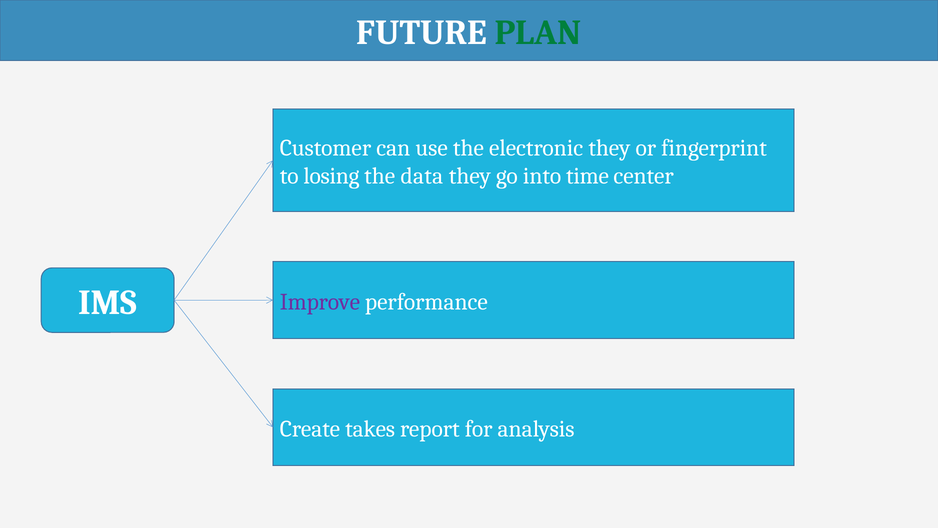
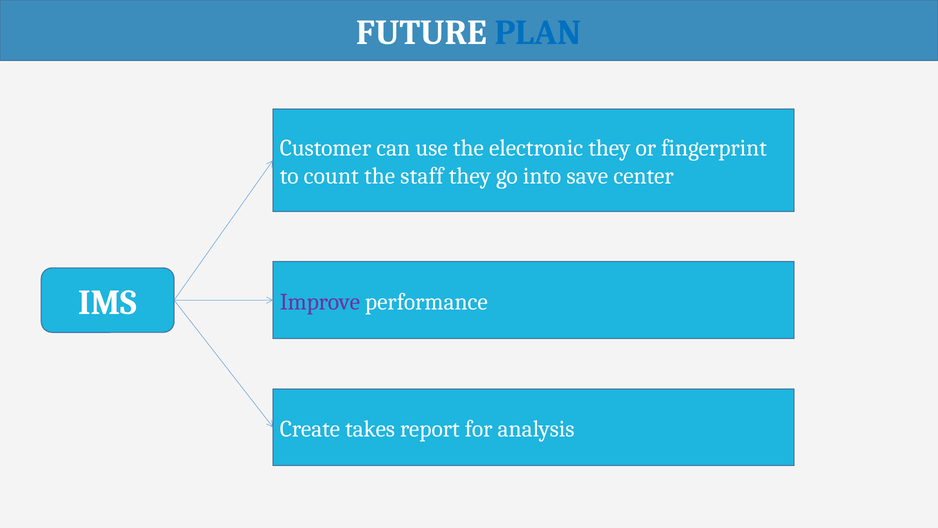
PLAN colour: green -> blue
losing: losing -> count
data: data -> staff
time: time -> save
